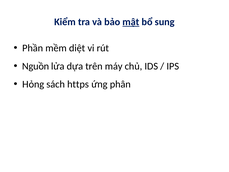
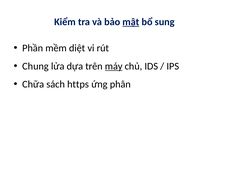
Nguồn: Nguồn -> Chung
máy underline: none -> present
Hỏng: Hỏng -> Chữa
